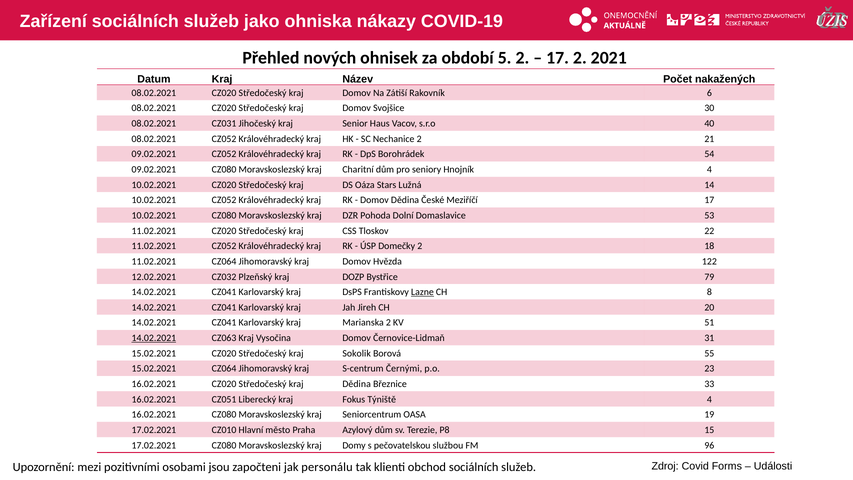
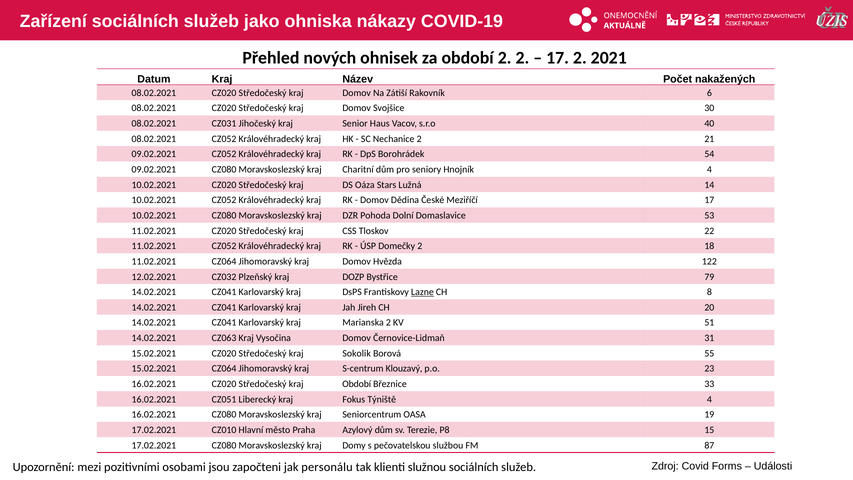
období 5: 5 -> 2
14.02.2021 at (154, 338) underline: present -> none
Černými: Černými -> Klouzavý
kraj Dědina: Dědina -> Období
96: 96 -> 87
obchod: obchod -> služnou
